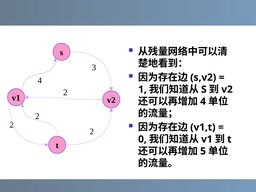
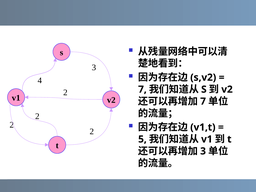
1 at (142, 89): 1 -> 7
4 at (203, 101): 4 -> 7
0: 0 -> 5
5 at (203, 151): 5 -> 3
